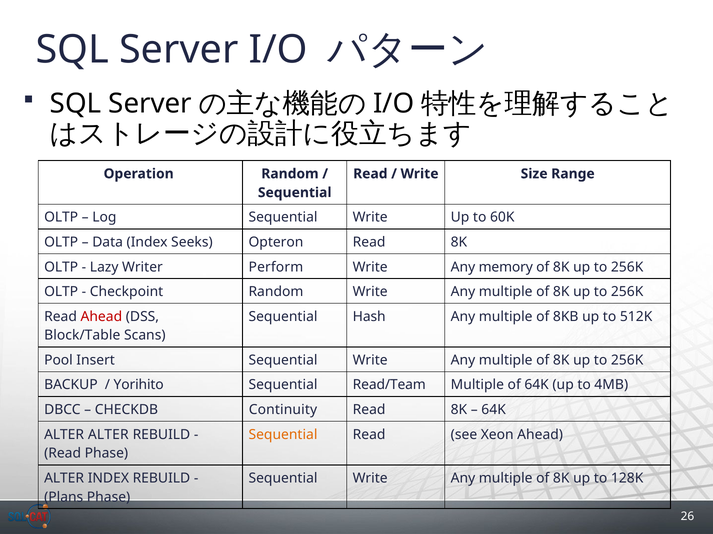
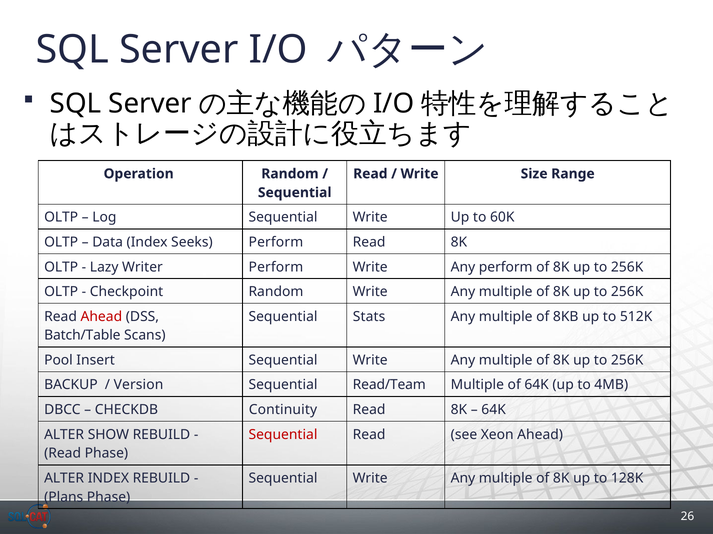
Seeks Opteron: Opteron -> Perform
Any memory: memory -> perform
Hash: Hash -> Stats
Block/Table: Block/Table -> Batch/Table
Yorihito: Yorihito -> Version
ALTER ALTER: ALTER -> SHOW
Sequential at (283, 435) colour: orange -> red
